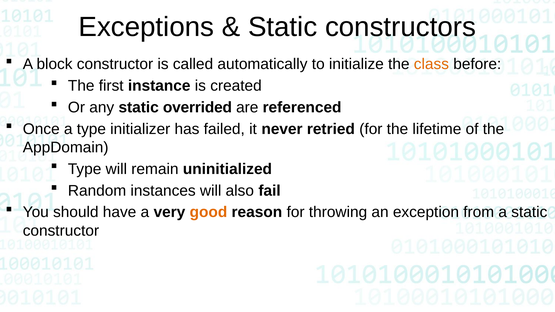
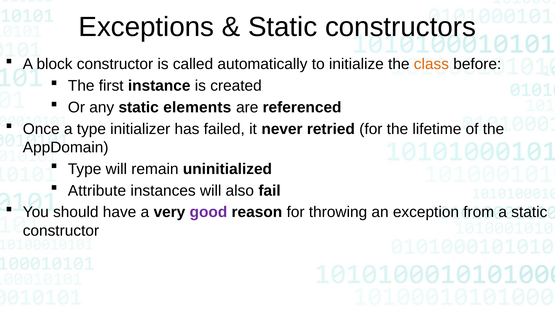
overrided: overrided -> elements
Random: Random -> Attribute
good colour: orange -> purple
